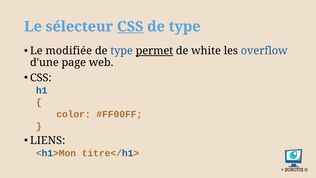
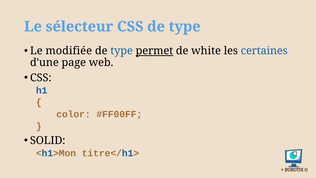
CSS at (130, 27) underline: present -> none
overflow: overflow -> certaines
LIENS: LIENS -> SOLID
